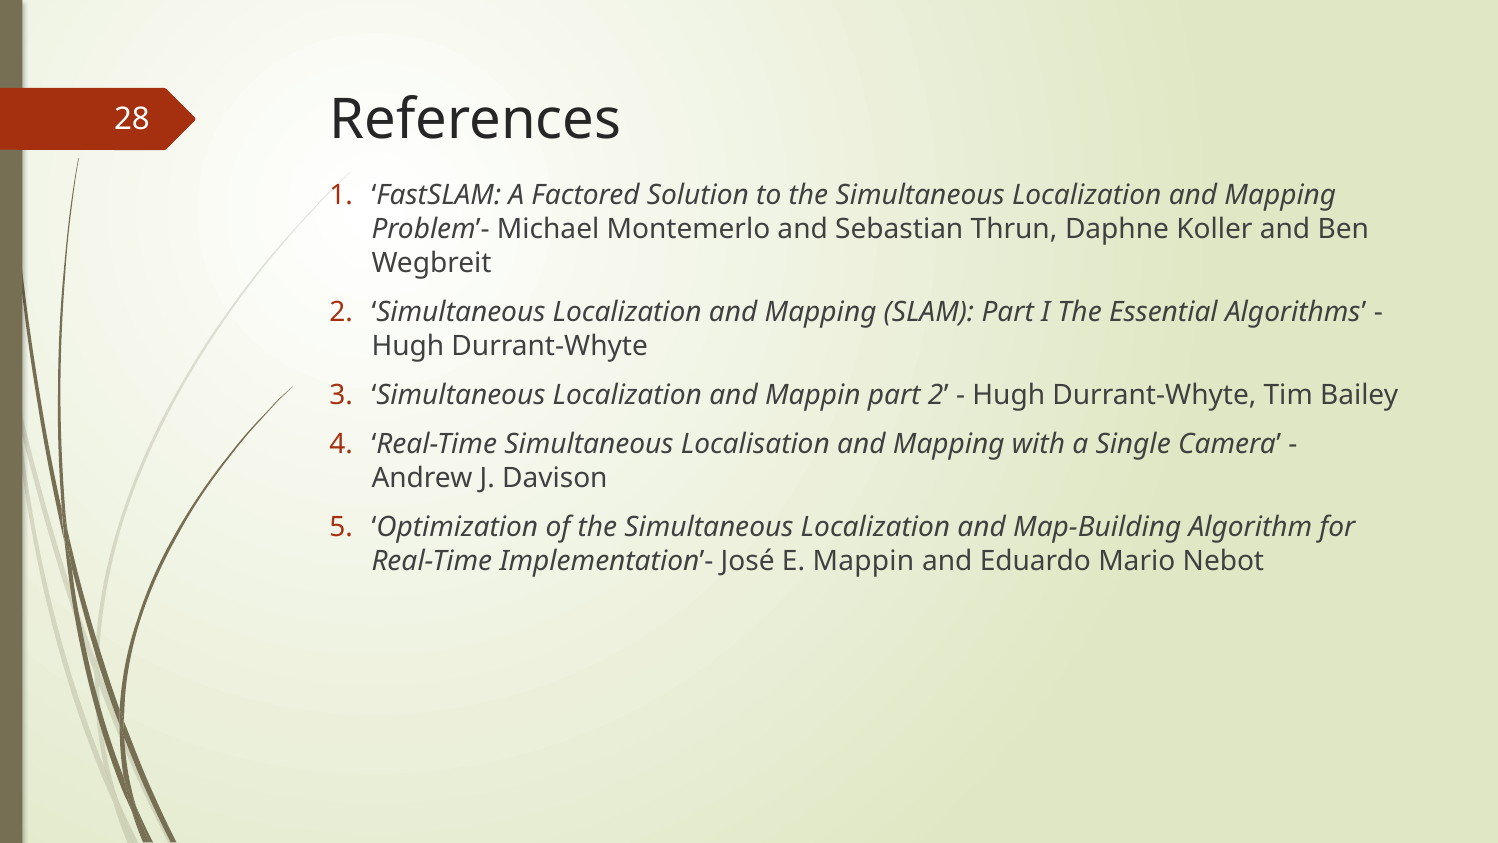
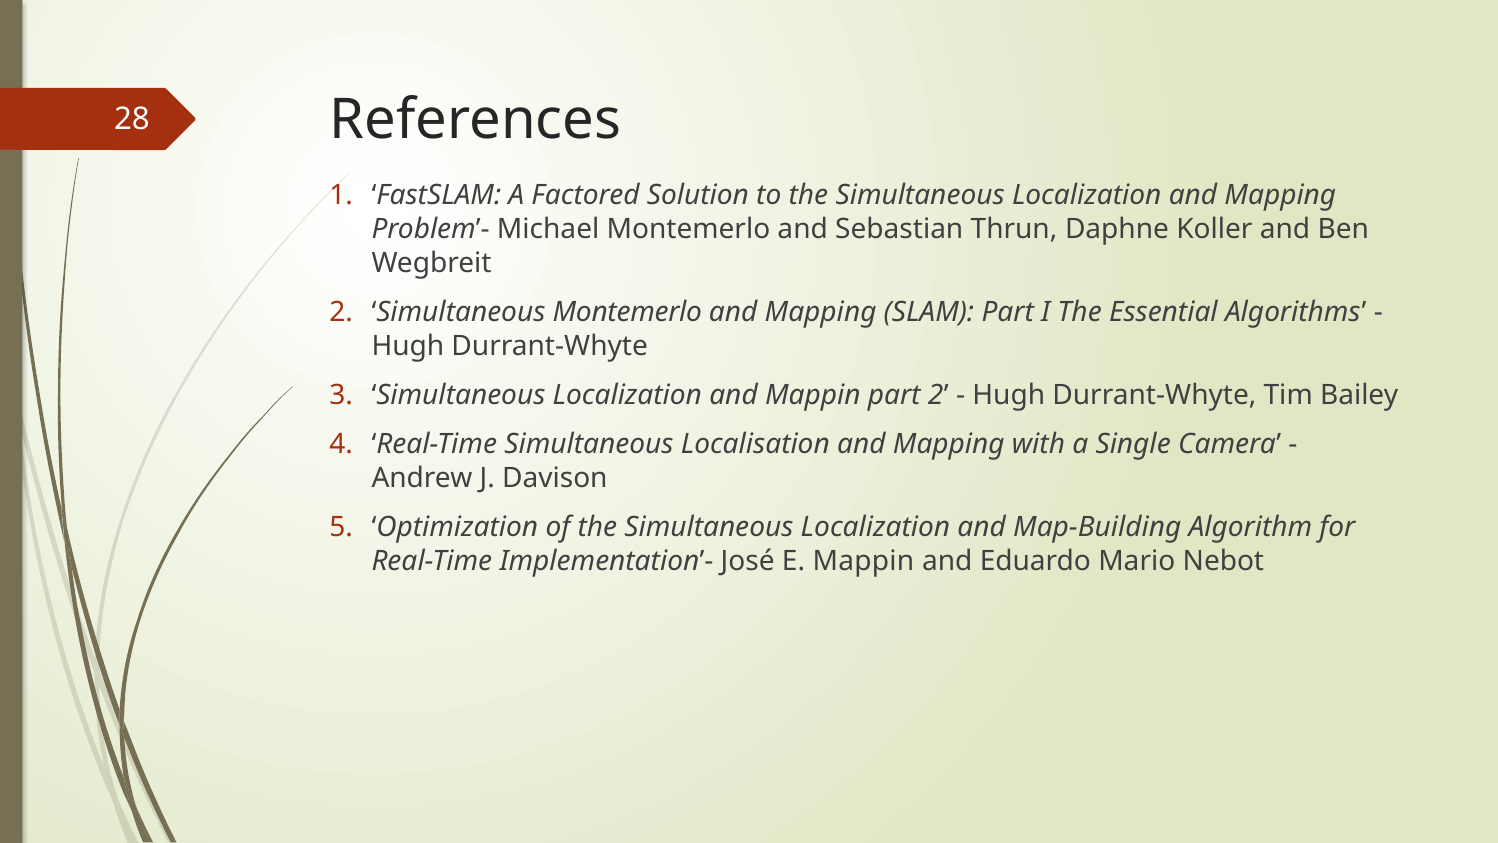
2 Simultaneous Localization: Localization -> Montemerlo
